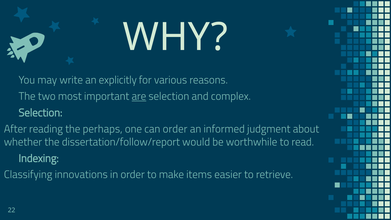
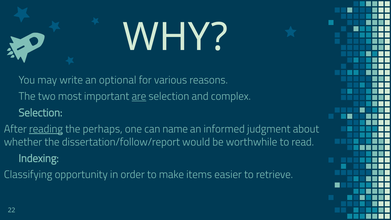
explicitly: explicitly -> optional
reading underline: none -> present
can order: order -> name
innovations: innovations -> opportunity
